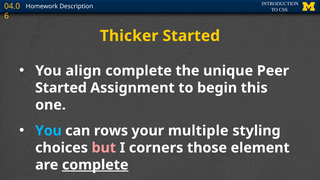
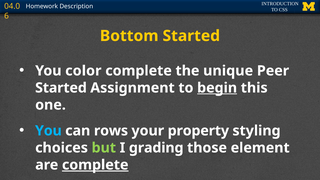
Thicker: Thicker -> Bottom
align: align -> color
begin underline: none -> present
multiple: multiple -> property
but colour: pink -> light green
corners: corners -> grading
